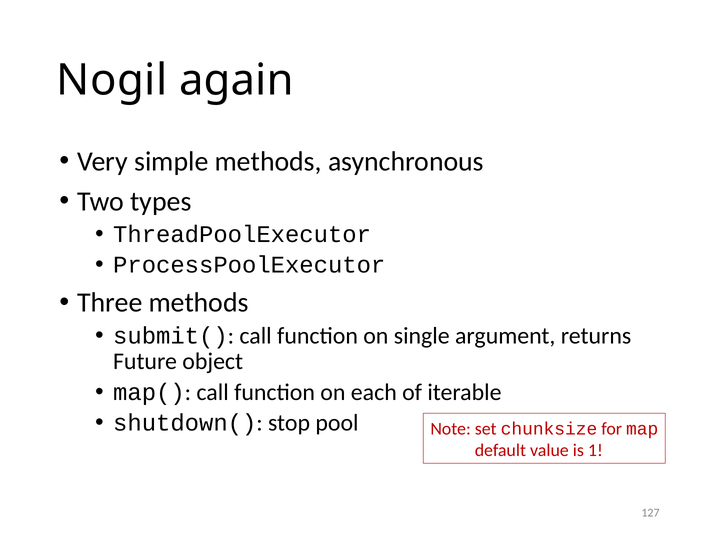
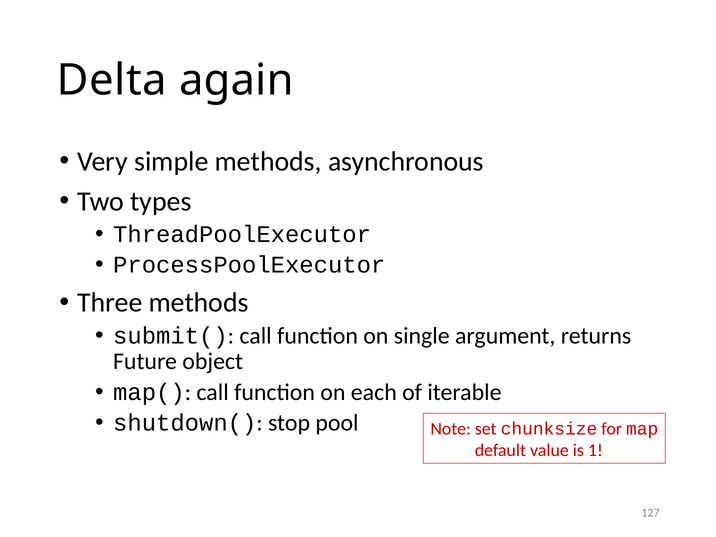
Nogil: Nogil -> Delta
